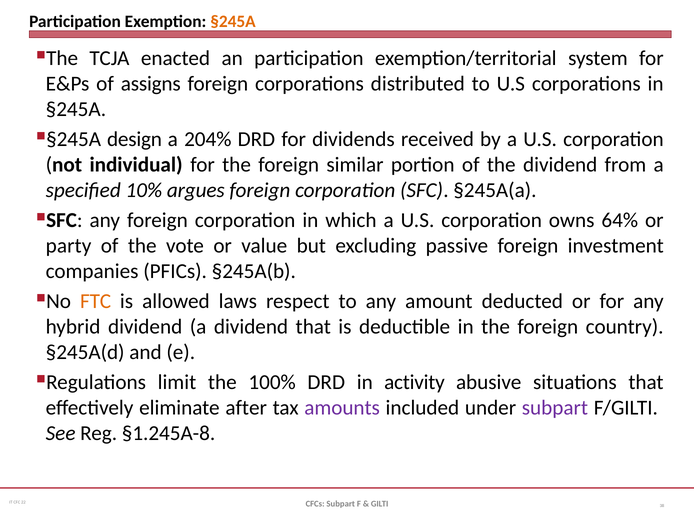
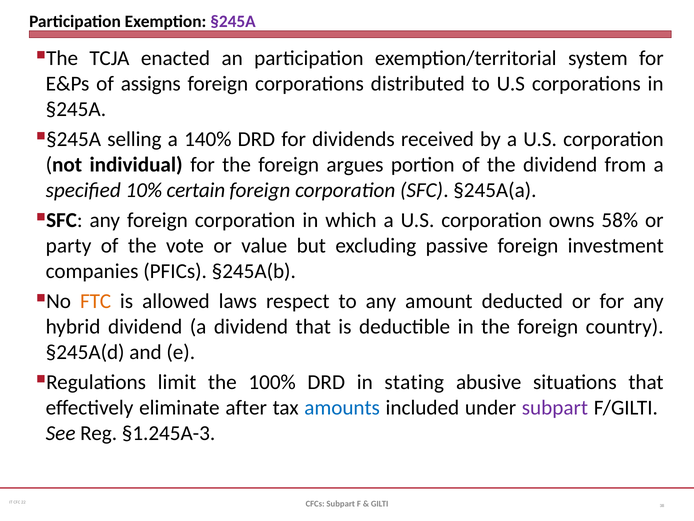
§245A at (233, 22) colour: orange -> purple
design: design -> selling
204%: 204% -> 140%
similar: similar -> argues
argues: argues -> certain
64%: 64% -> 58%
activity: activity -> stating
amounts colour: purple -> blue
§1.245A-8: §1.245A-8 -> §1.245A-3
